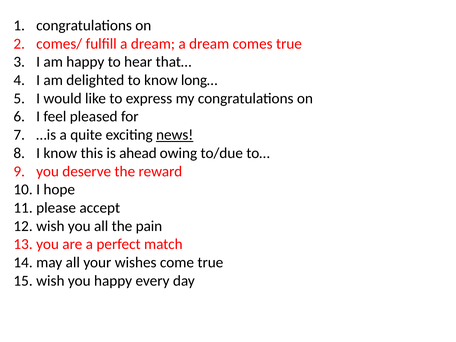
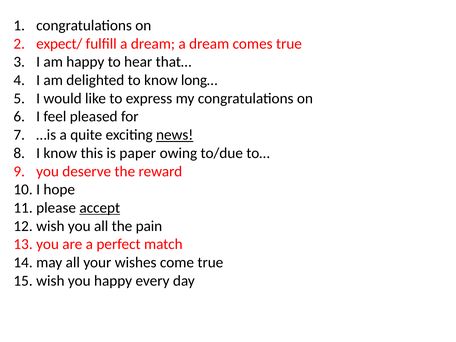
comes/: comes/ -> expect/
ahead: ahead -> paper
accept underline: none -> present
